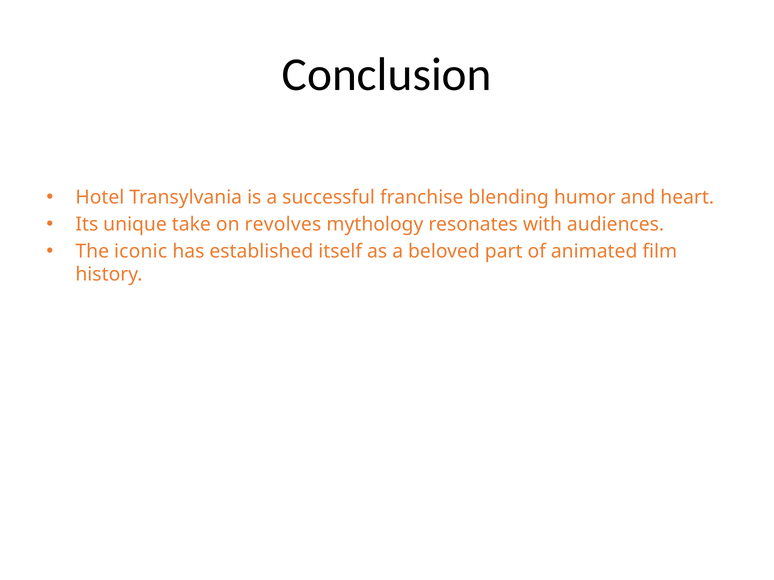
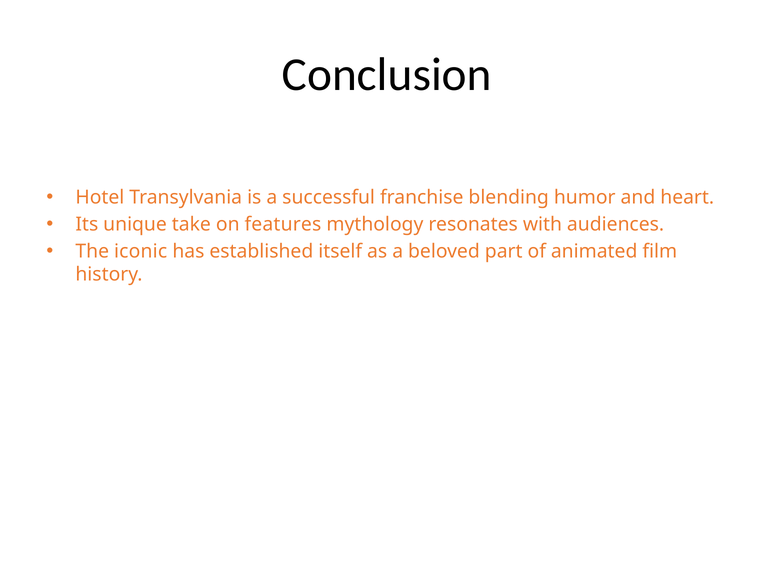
revolves: revolves -> features
